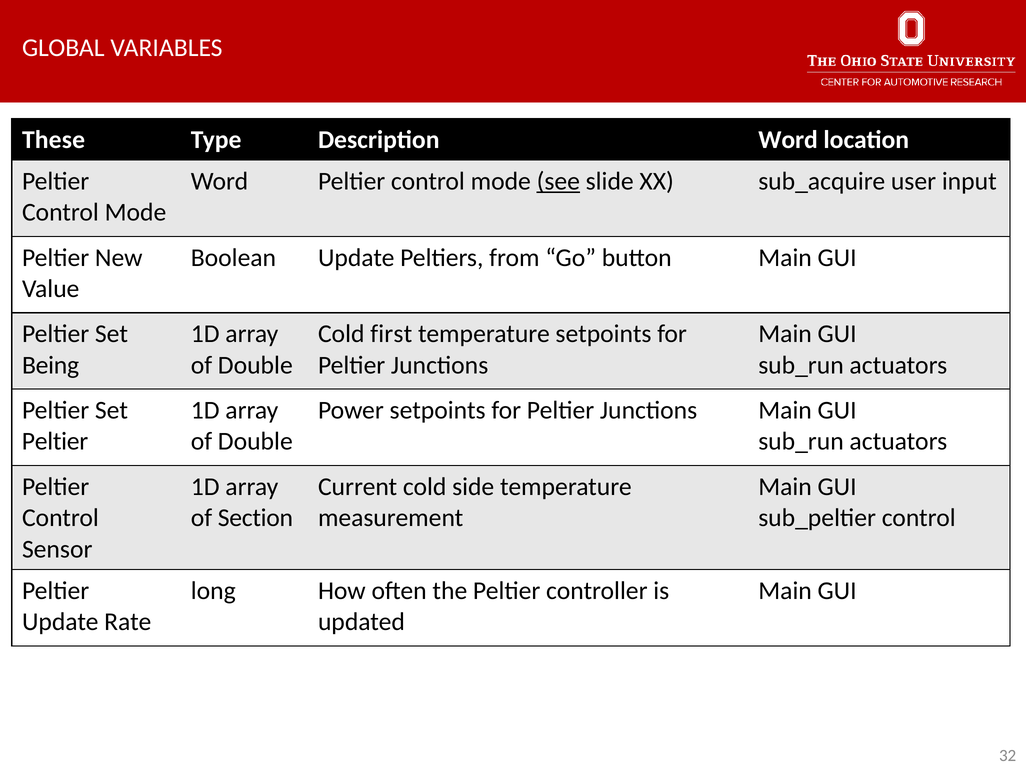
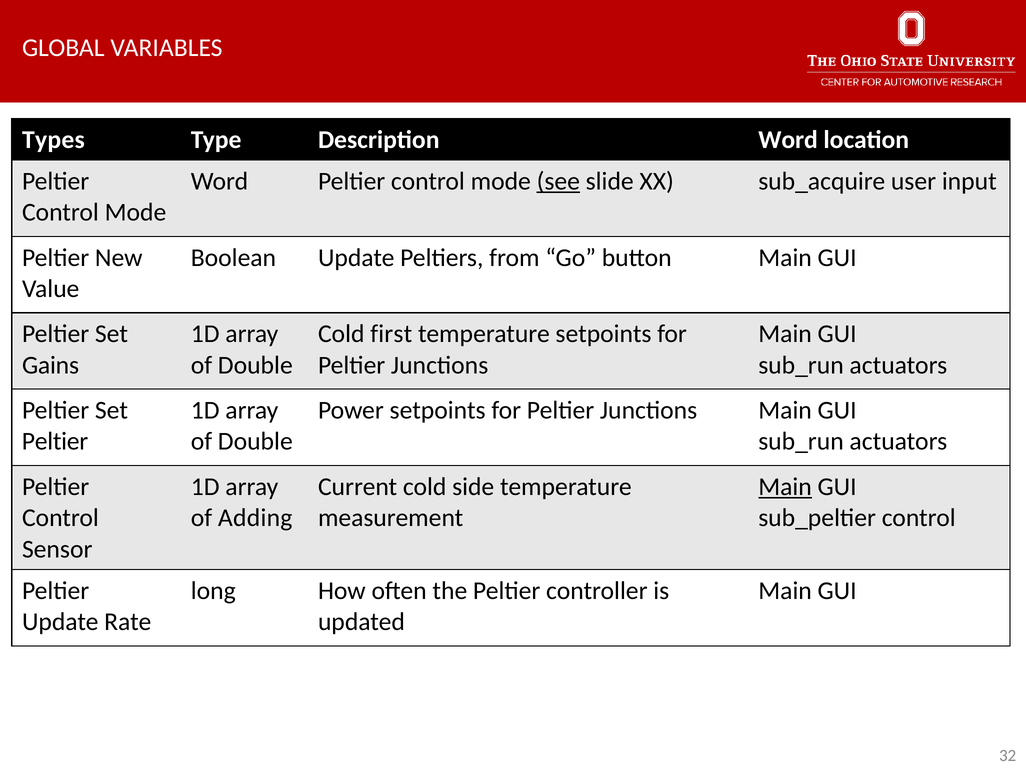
These: These -> Types
Being: Being -> Gains
Main at (785, 487) underline: none -> present
Section: Section -> Adding
